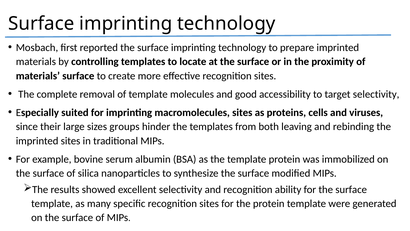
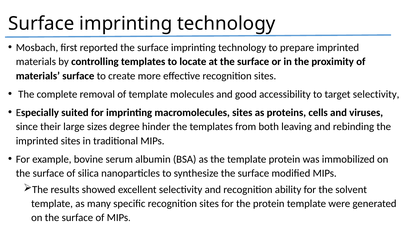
groups: groups -> degree
for the surface: surface -> solvent
